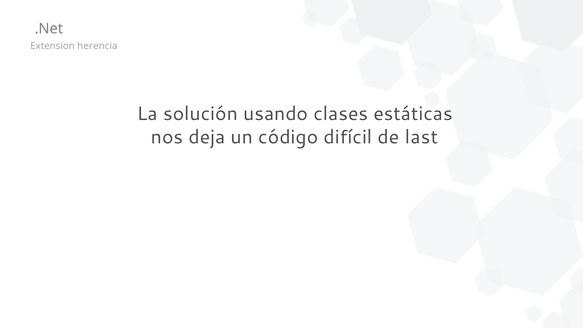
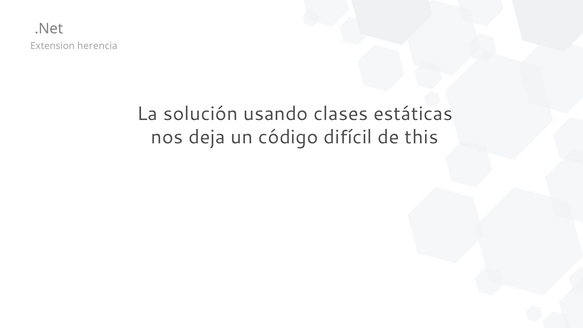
last: last -> this
